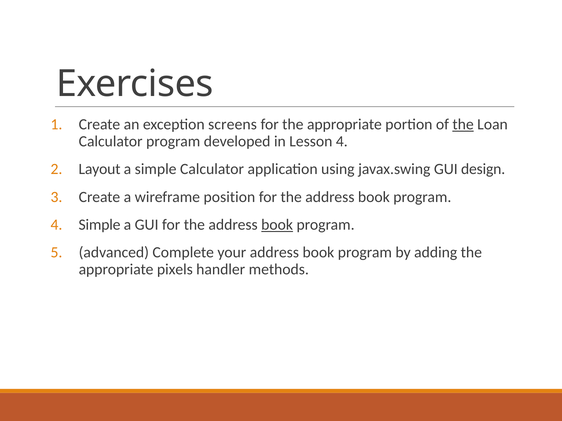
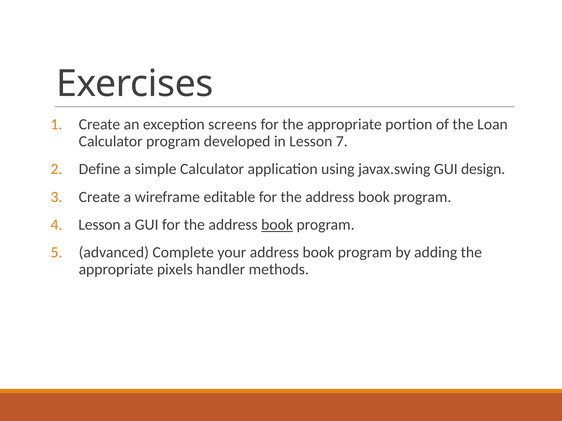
the at (463, 125) underline: present -> none
Lesson 4: 4 -> 7
Layout: Layout -> Define
position: position -> editable
Simple at (100, 225): Simple -> Lesson
